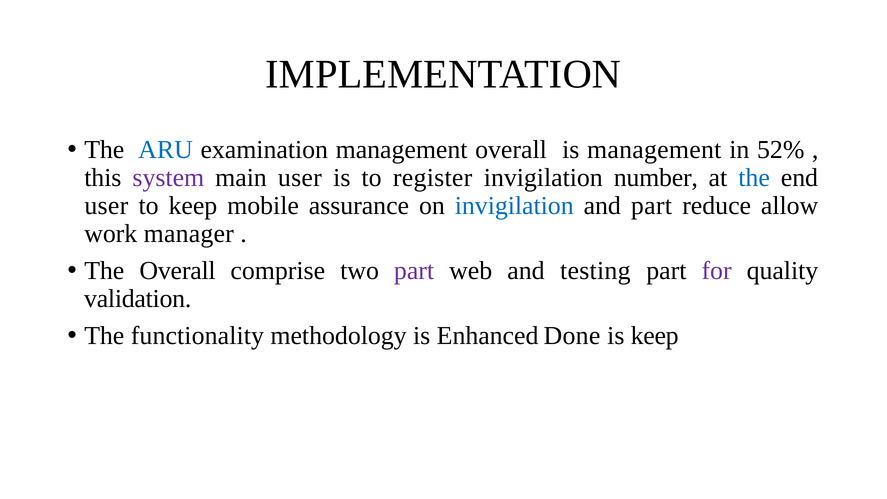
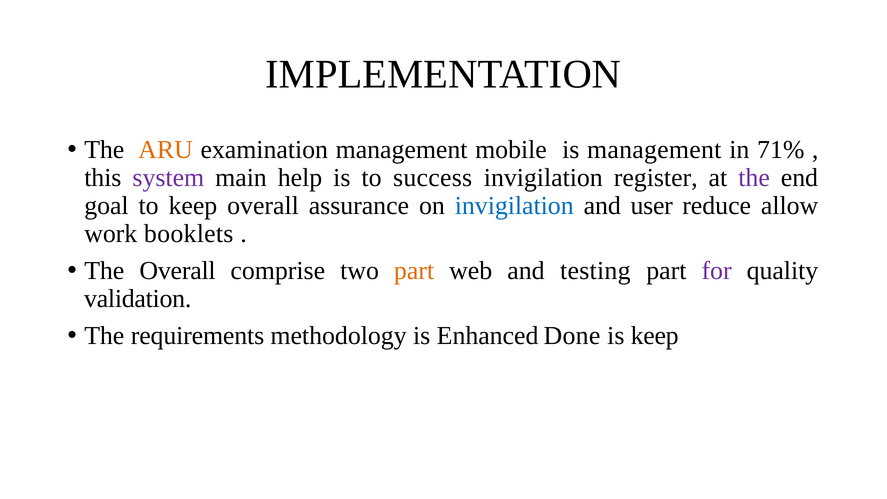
ARU colour: blue -> orange
management overall: overall -> mobile
52%: 52% -> 71%
main user: user -> help
register: register -> success
number: number -> register
the at (754, 178) colour: blue -> purple
user at (106, 206): user -> goal
keep mobile: mobile -> overall
and part: part -> user
manager: manager -> booklets
part at (414, 271) colour: purple -> orange
functionality: functionality -> requirements
